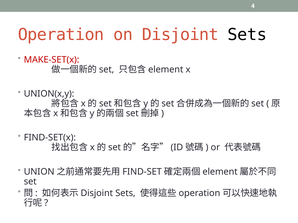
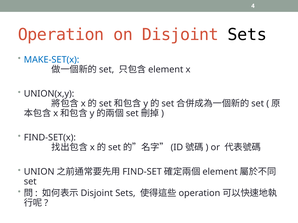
MAKE-SET(x colour: red -> blue
